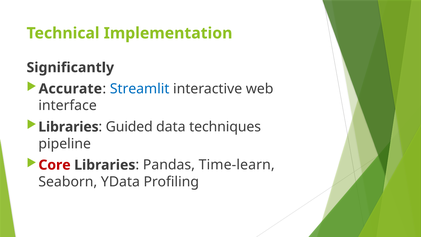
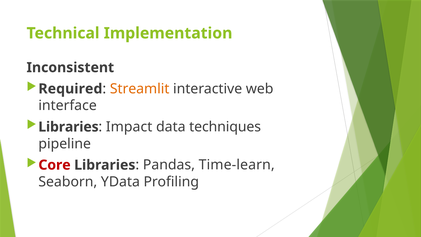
Significantly: Significantly -> Inconsistent
Accurate: Accurate -> Required
Streamlit colour: blue -> orange
Guided: Guided -> Impact
